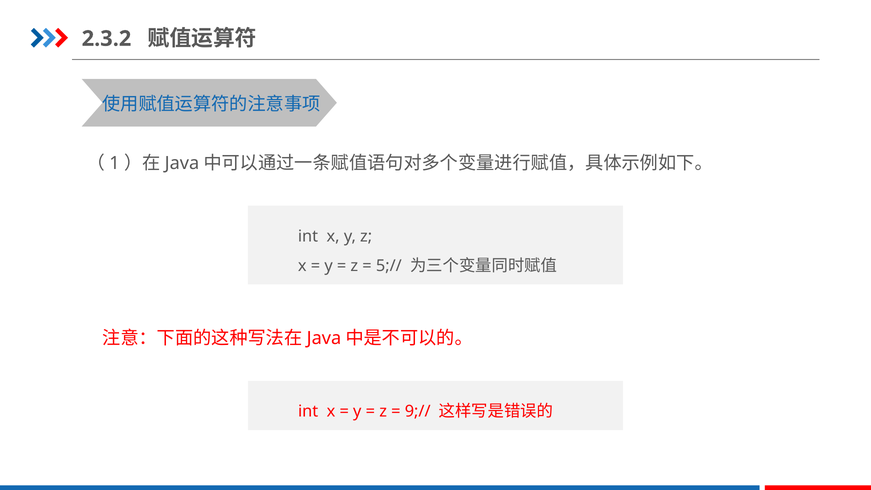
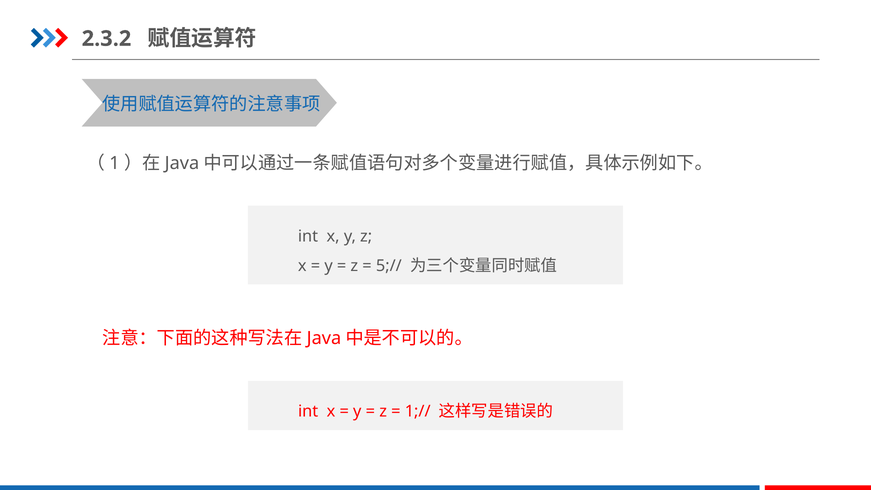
9;//: 9;// -> 1;//
